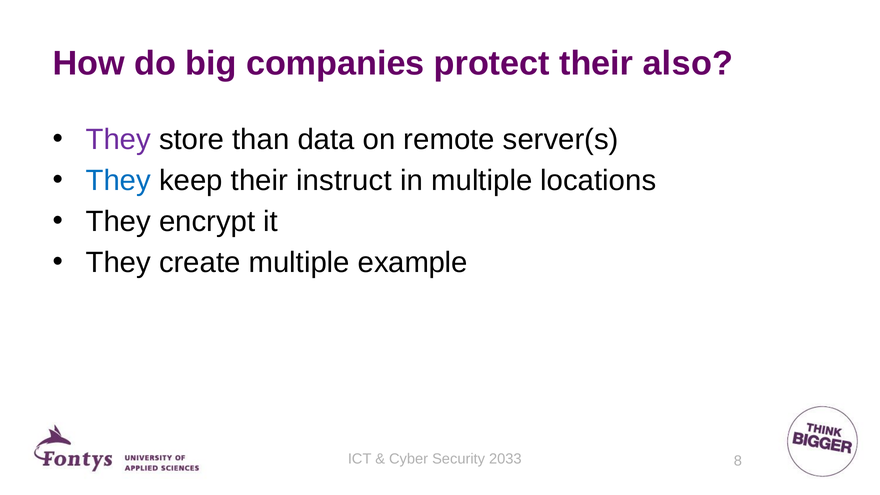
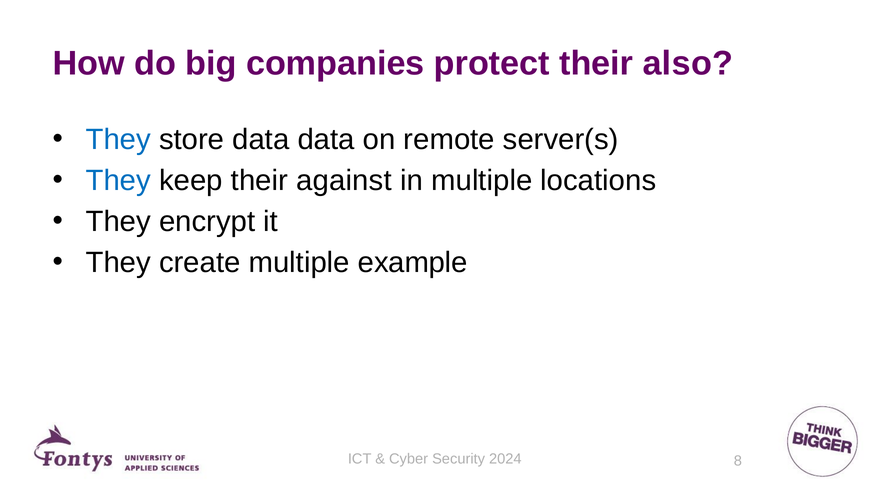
They at (118, 140) colour: purple -> blue
store than: than -> data
instruct: instruct -> against
2033: 2033 -> 2024
